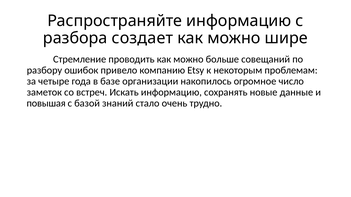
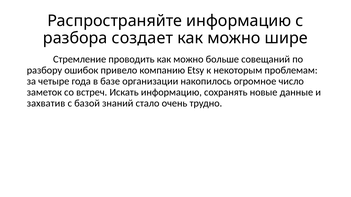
повышая: повышая -> захватив
